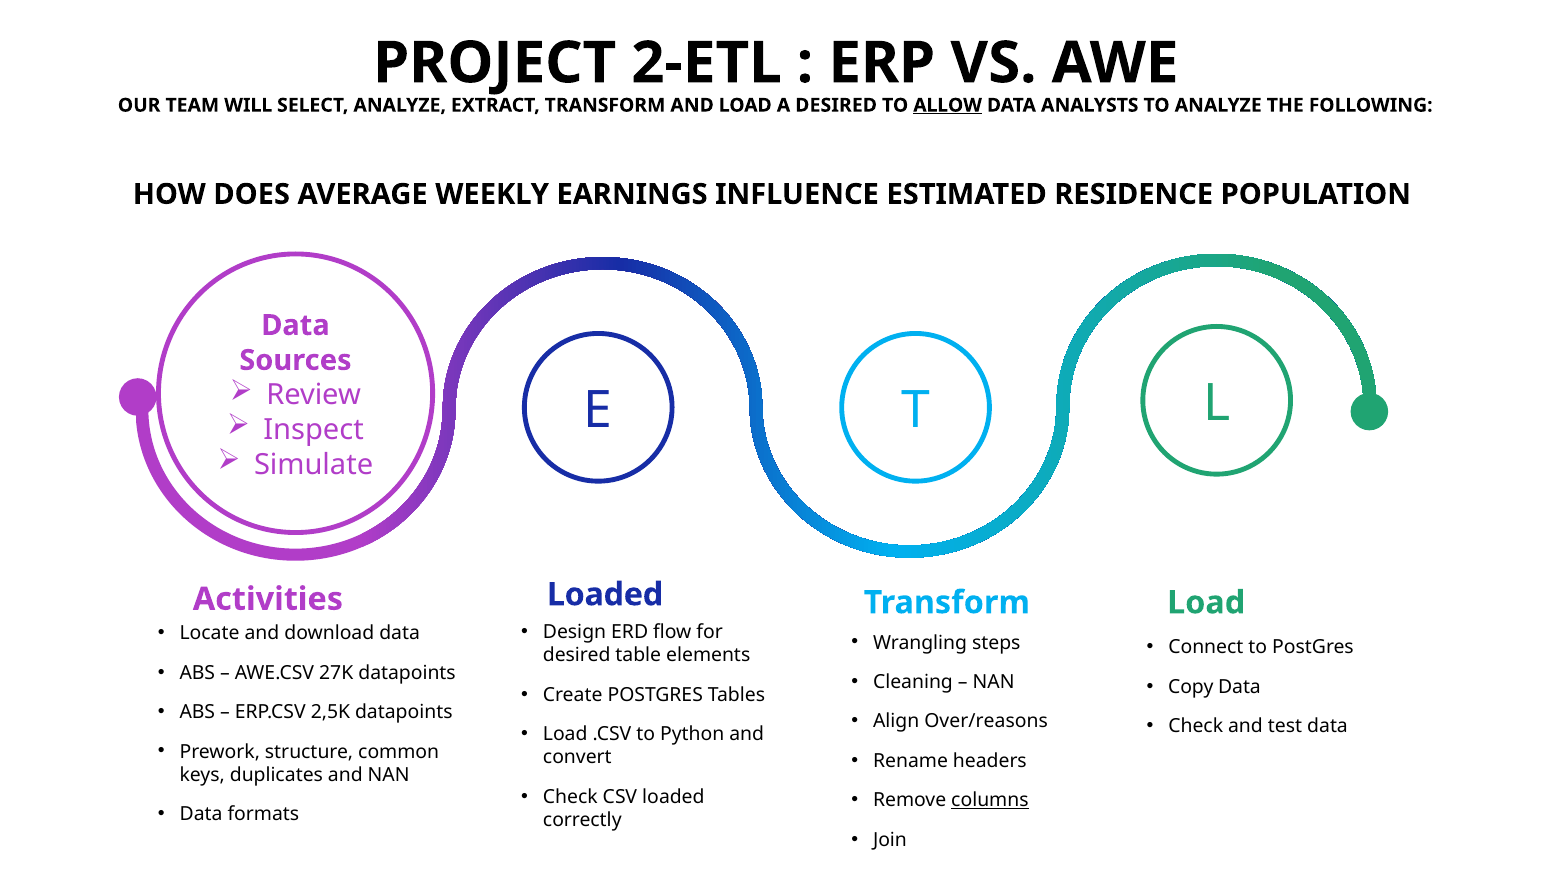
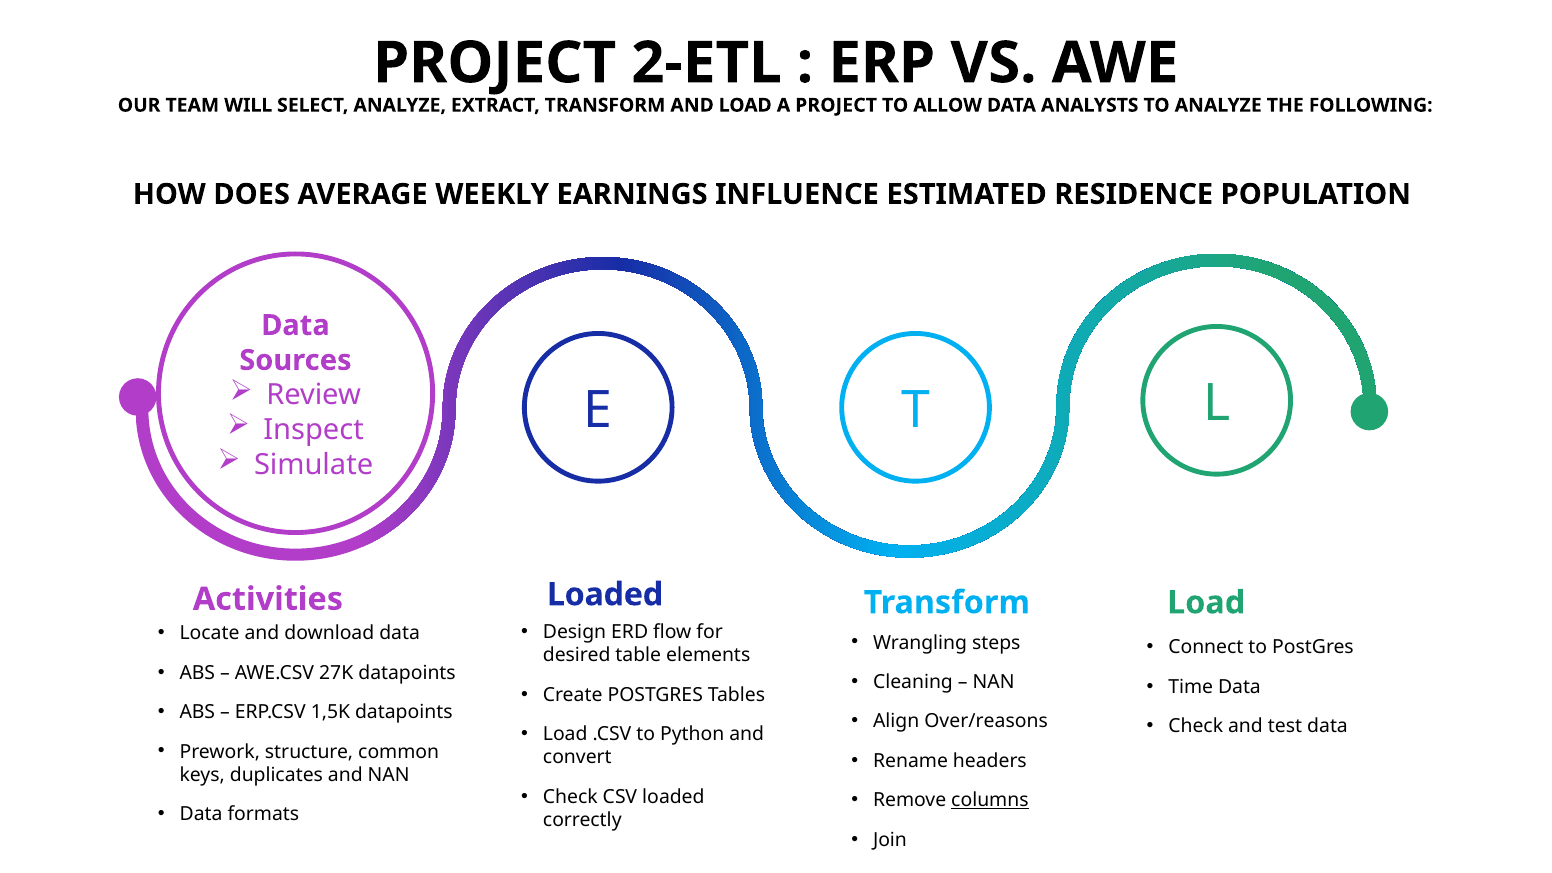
A DESIRED: DESIRED -> PROJECT
ALLOW underline: present -> none
Copy: Copy -> Time
2,5K: 2,5K -> 1,5K
